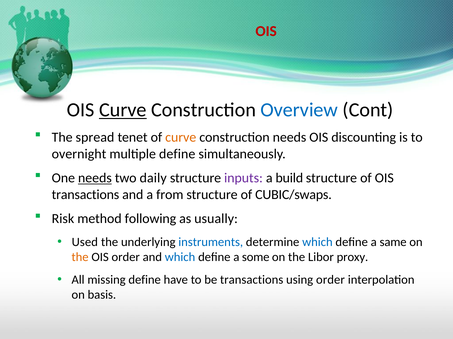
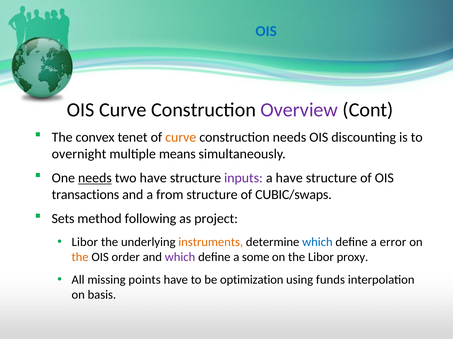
OIS at (266, 31) colour: red -> blue
Curve at (123, 110) underline: present -> none
Overview colour: blue -> purple
spread: spread -> convex
multiple define: define -> means
two daily: daily -> have
a build: build -> have
Risk: Risk -> Sets
usually: usually -> project
Used at (85, 242): Used -> Libor
instruments colour: blue -> orange
same: same -> error
which at (180, 258) colour: blue -> purple
missing define: define -> points
be transactions: transactions -> optimization
using order: order -> funds
